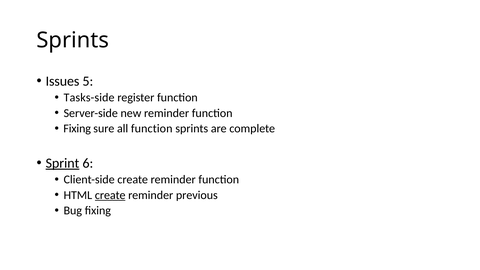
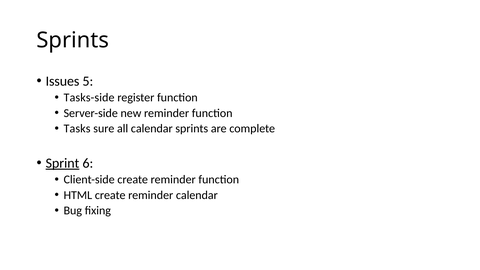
Fixing at (77, 129): Fixing -> Tasks
all function: function -> calendar
create at (110, 195) underline: present -> none
reminder previous: previous -> calendar
